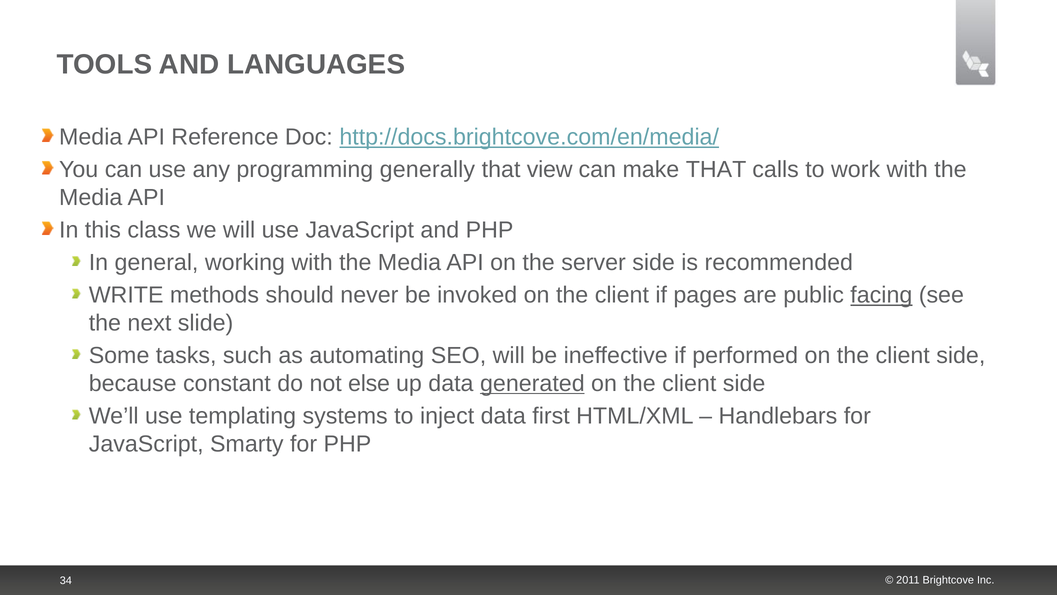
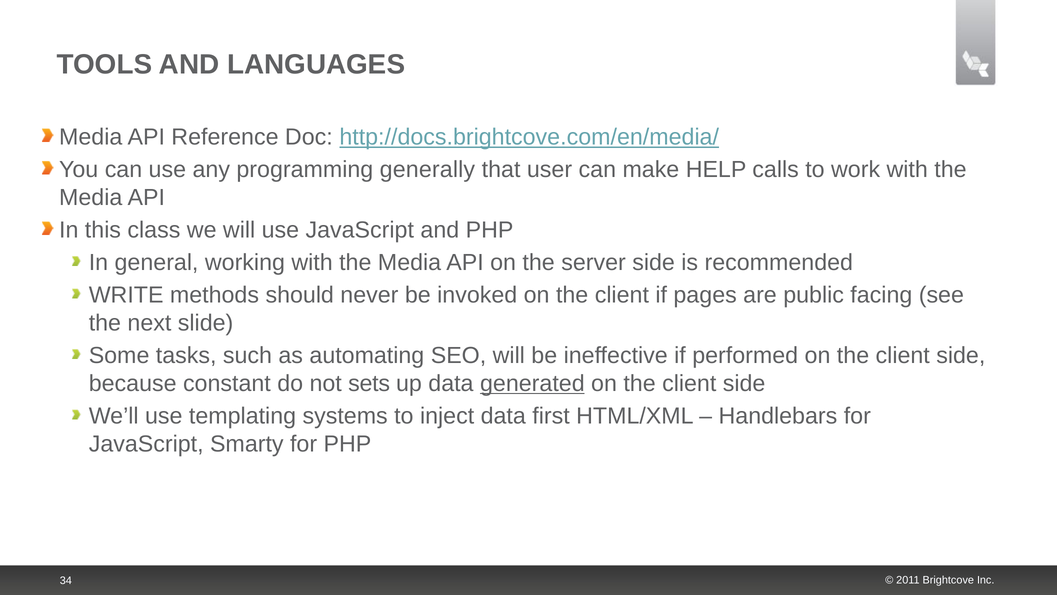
view: view -> user
make THAT: THAT -> HELP
facing underline: present -> none
else: else -> sets
